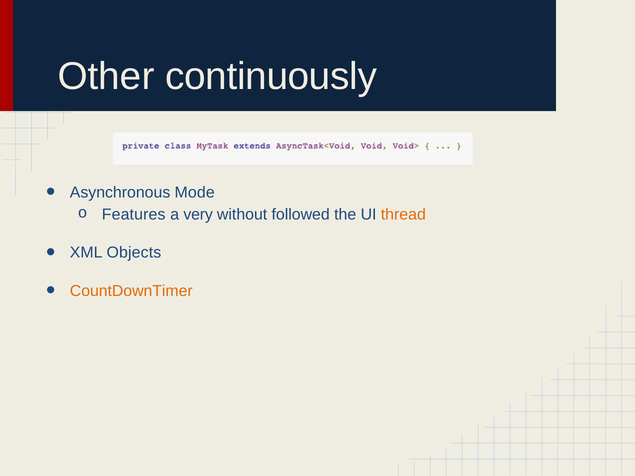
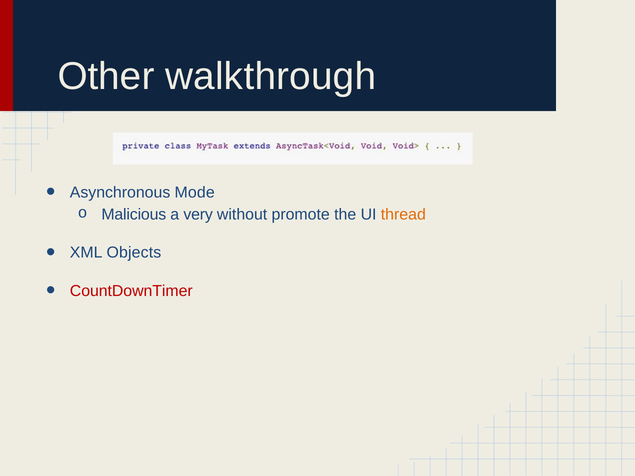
continuously: continuously -> walkthrough
Features: Features -> Malicious
followed: followed -> promote
CountDownTimer colour: orange -> red
